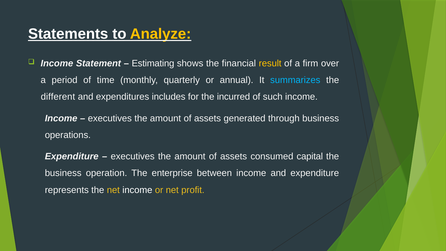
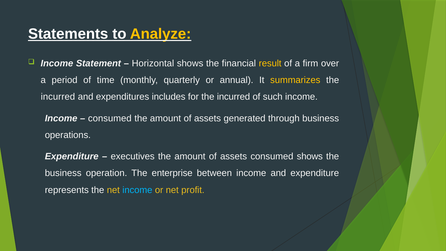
Estimating: Estimating -> Horizontal
summarizes colour: light blue -> yellow
different at (58, 97): different -> incurred
executives at (110, 118): executives -> consumed
consumed capital: capital -> shows
income at (137, 190) colour: white -> light blue
